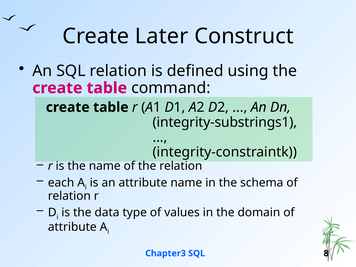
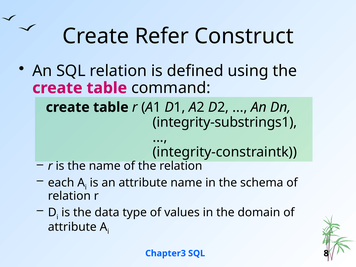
Later: Later -> Refer
